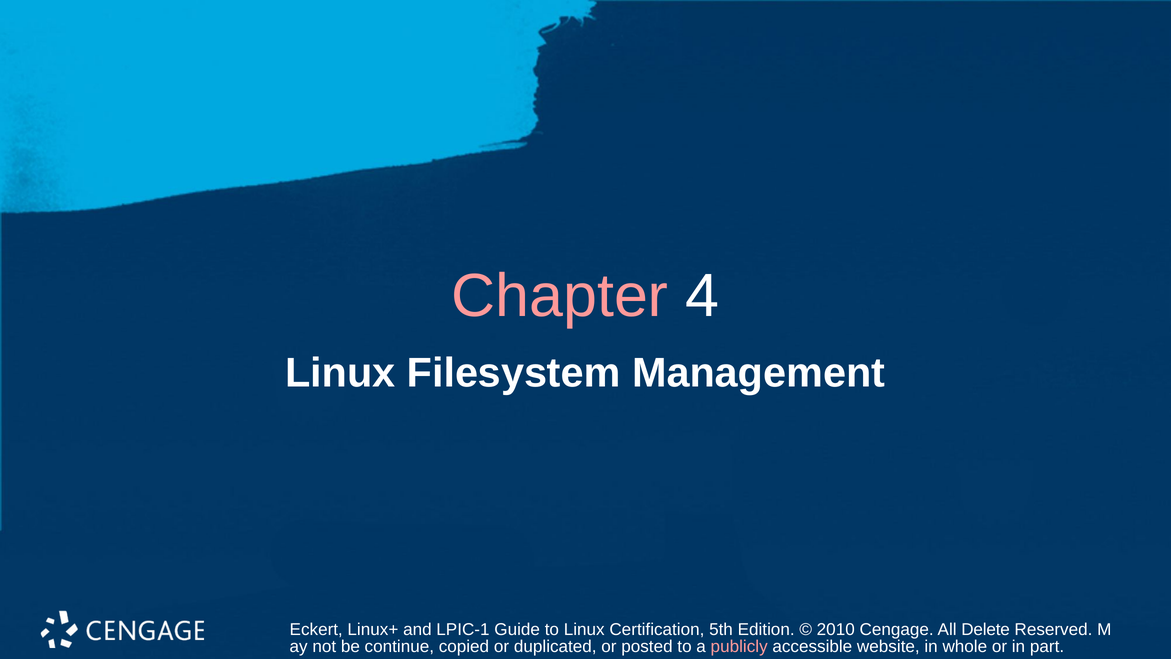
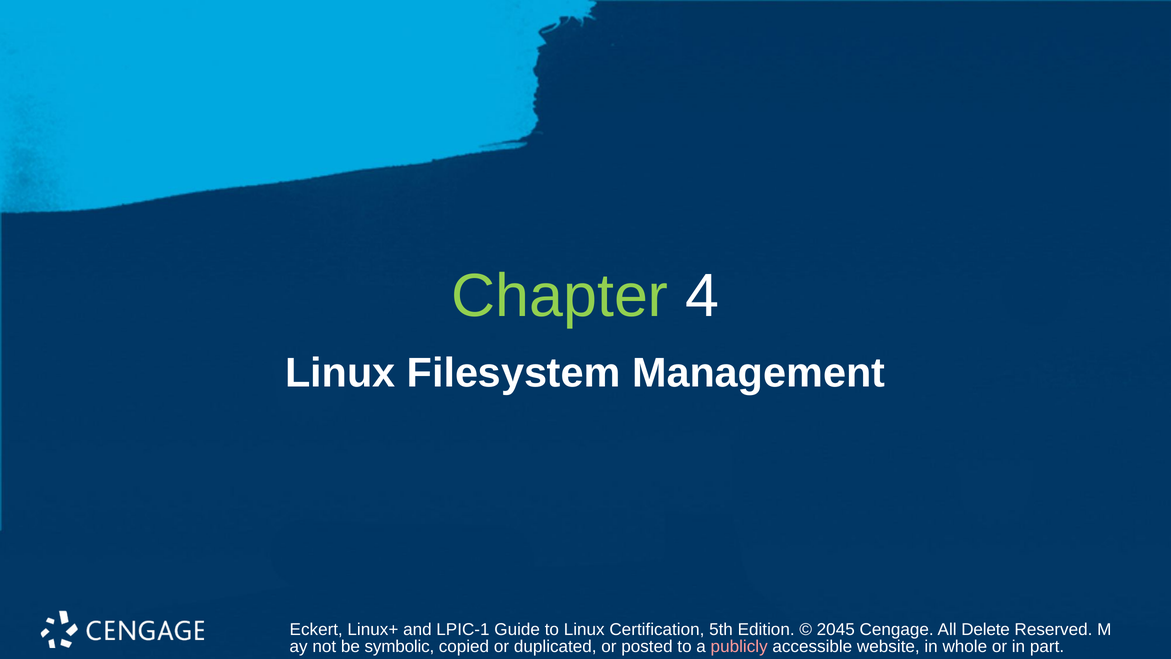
Chapter colour: pink -> light green
2010: 2010 -> 2045
continue: continue -> symbolic
